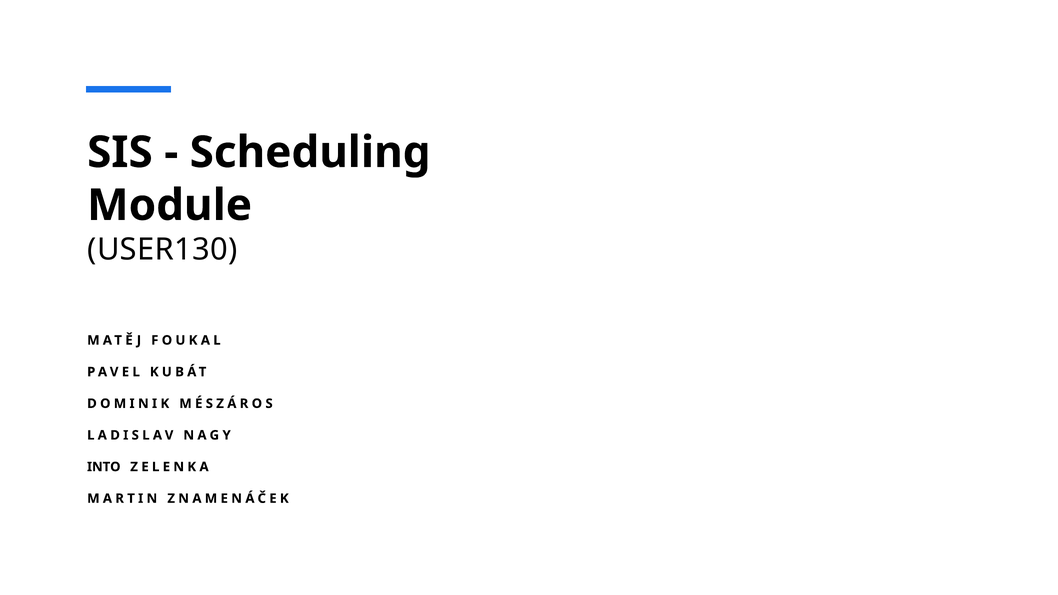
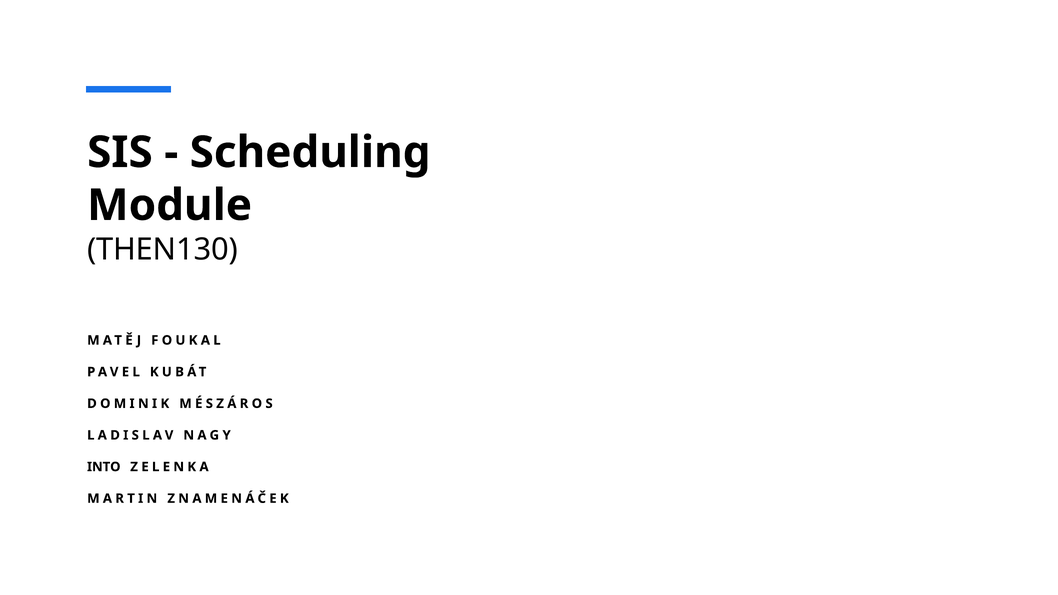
USER130: USER130 -> THEN130
